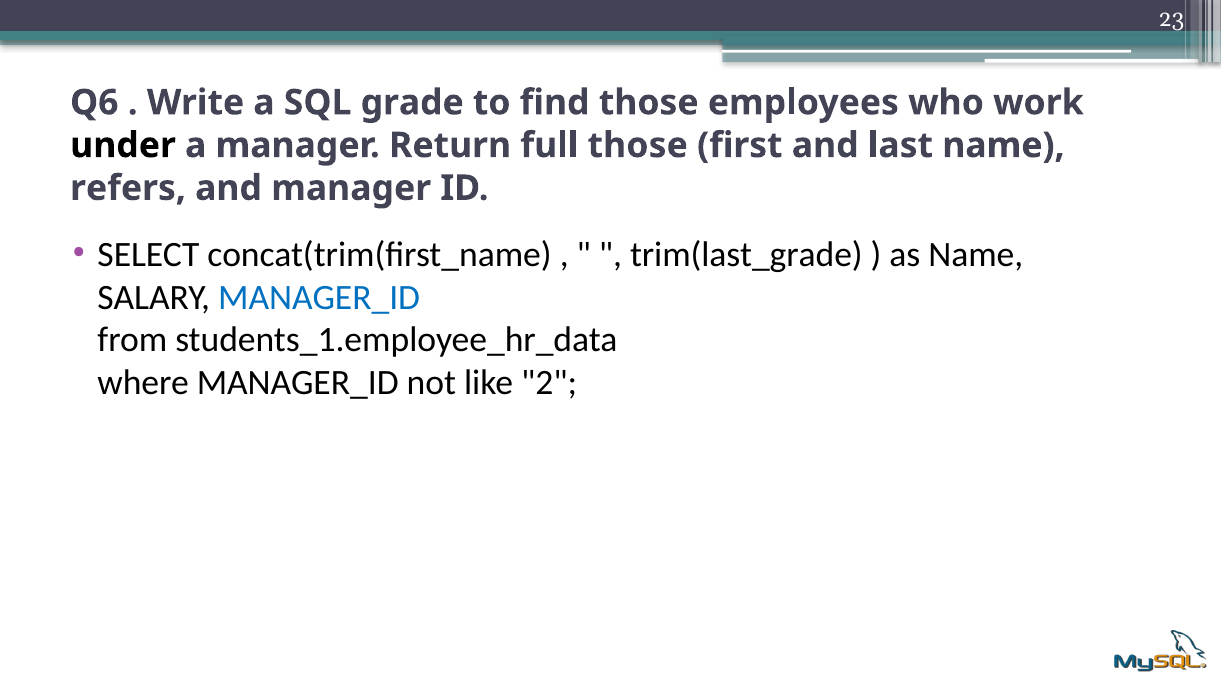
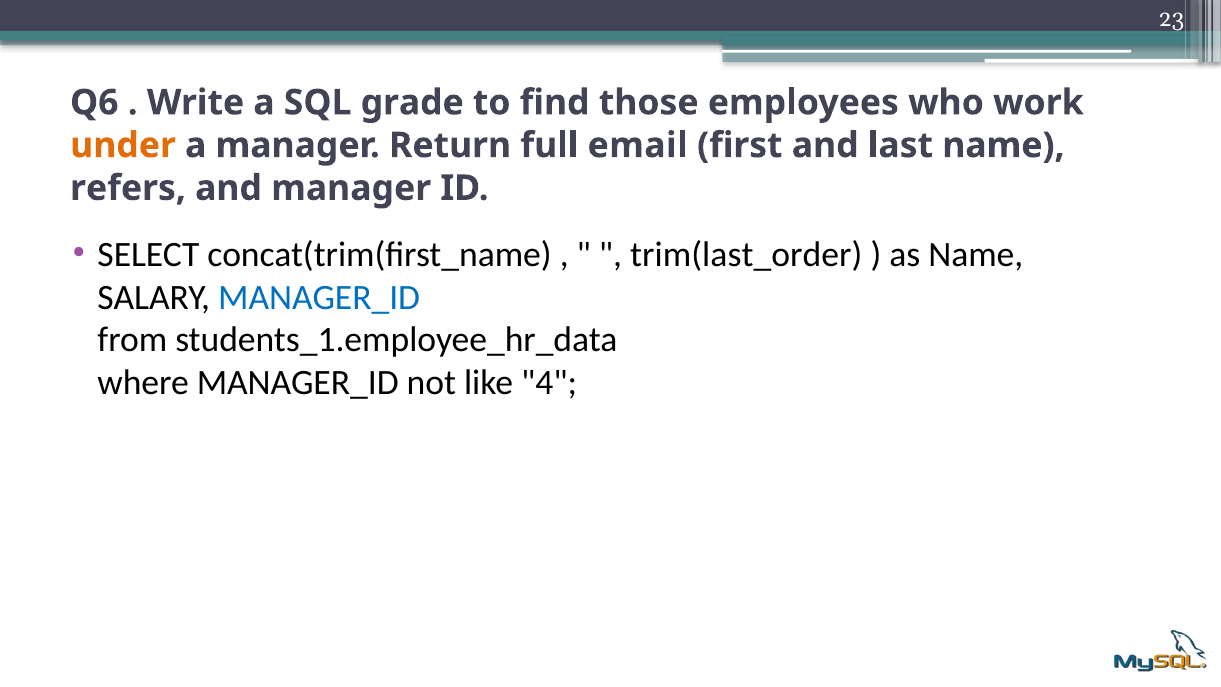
under colour: black -> orange
full those: those -> email
trim(last_grade: trim(last_grade -> trim(last_order
2: 2 -> 4
